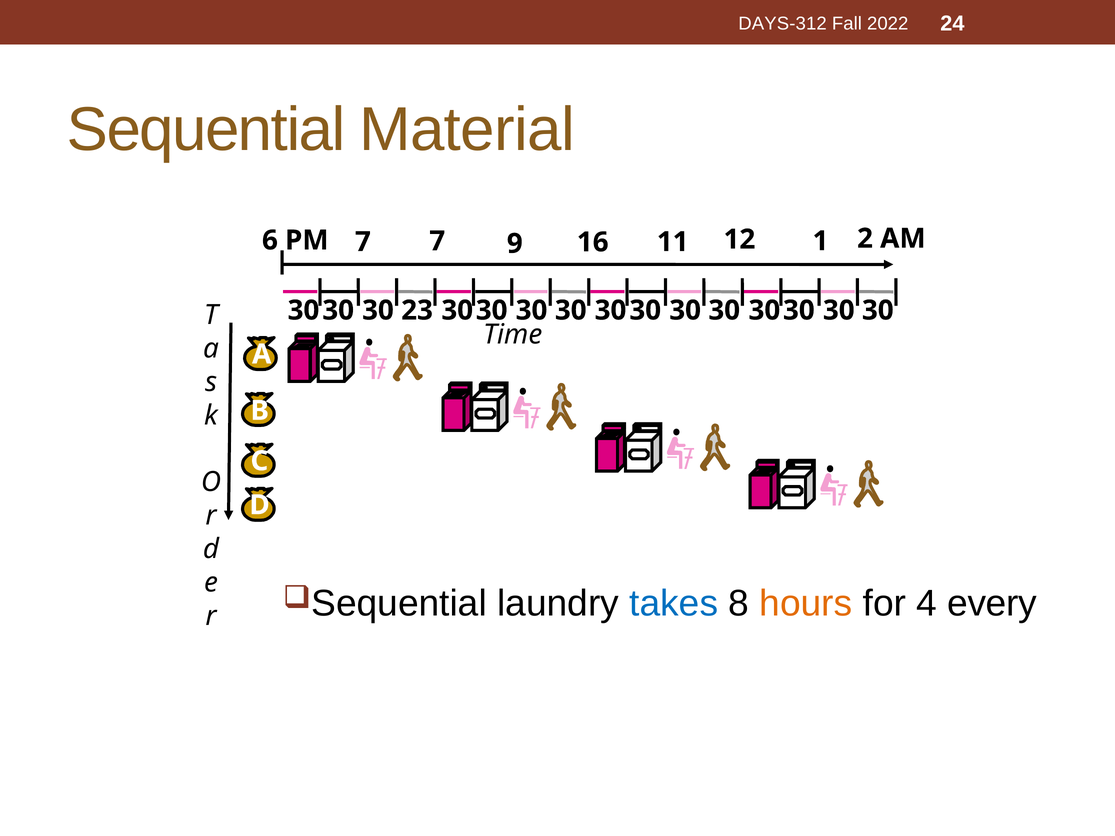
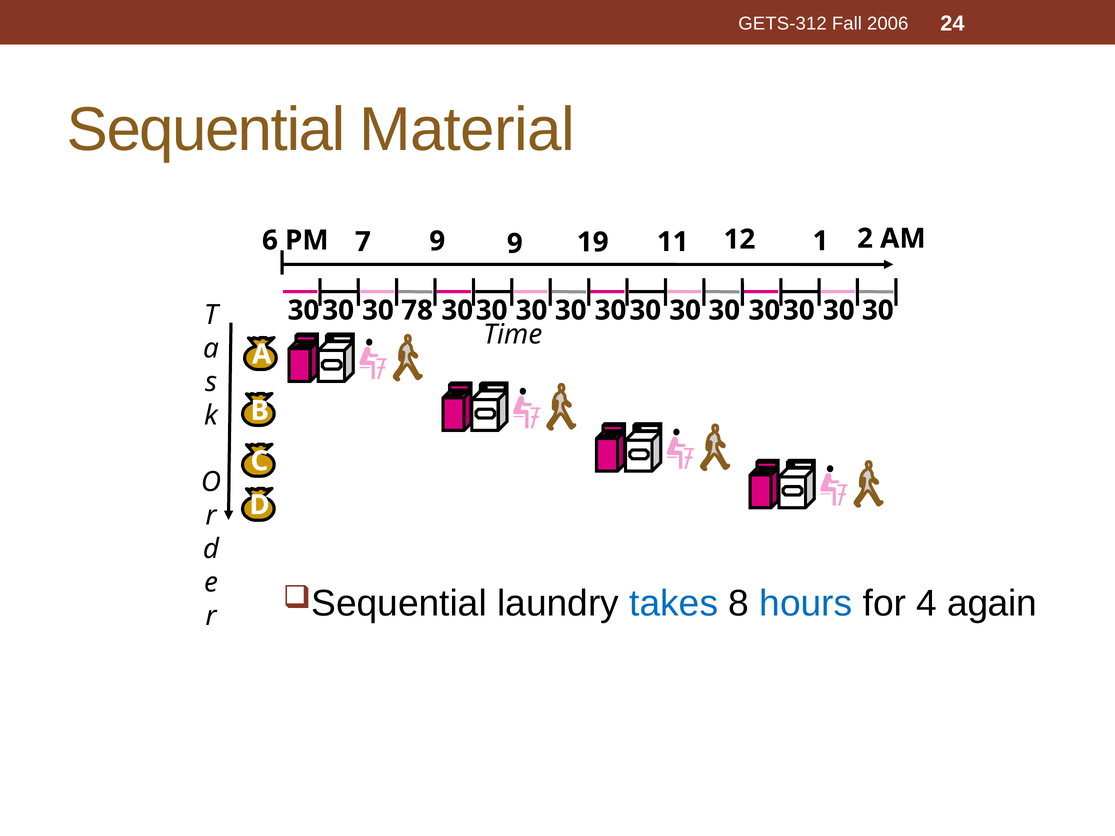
DAYS-312: DAYS-312 -> GETS-312
2022: 2022 -> 2006
7 7: 7 -> 9
16: 16 -> 19
23: 23 -> 78
hours colour: orange -> blue
every: every -> again
